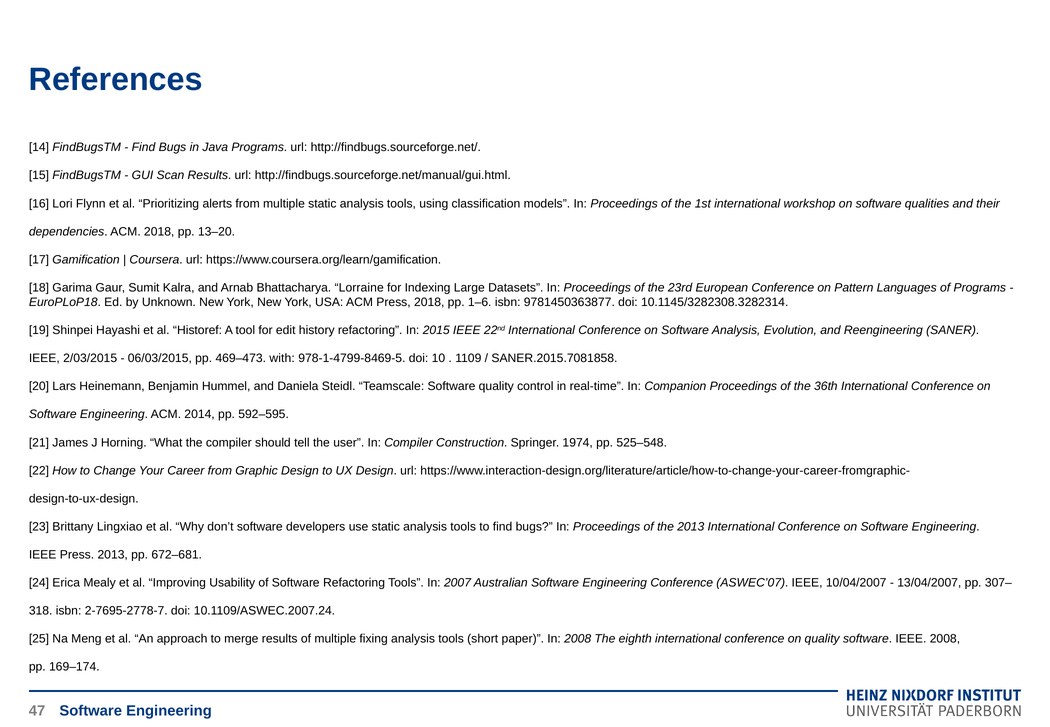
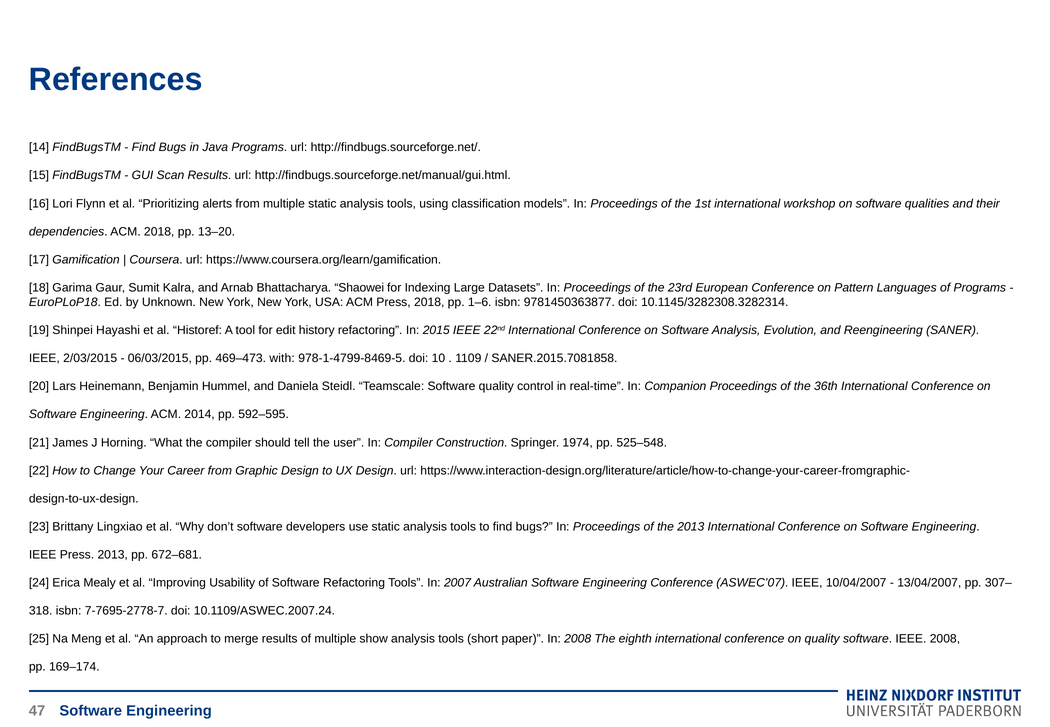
Lorraine: Lorraine -> Shaowei
2-7695-2778-7: 2-7695-2778-7 -> 7-7695-2778-7
fixing: fixing -> show
